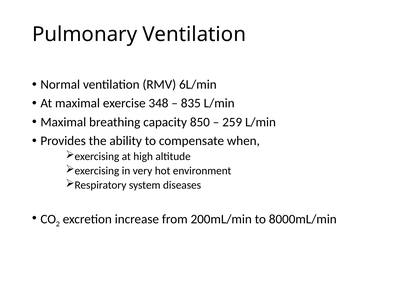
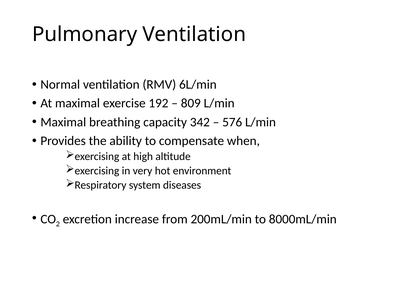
348: 348 -> 192
835: 835 -> 809
850: 850 -> 342
259: 259 -> 576
